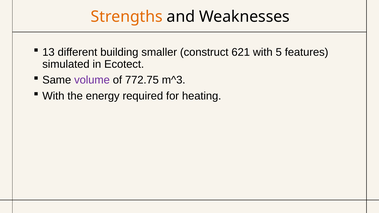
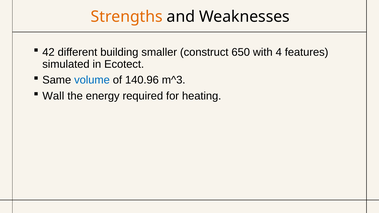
13: 13 -> 42
621: 621 -> 650
5: 5 -> 4
volume colour: purple -> blue
772.75: 772.75 -> 140.96
With at (53, 96): With -> Wall
